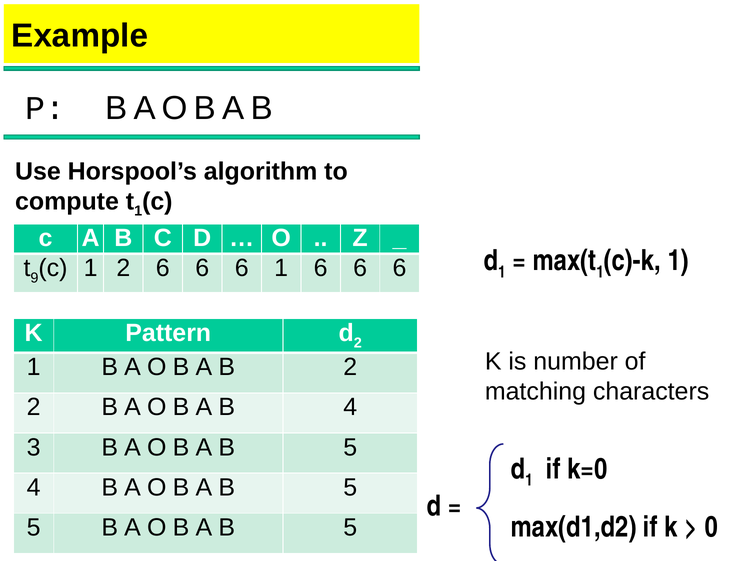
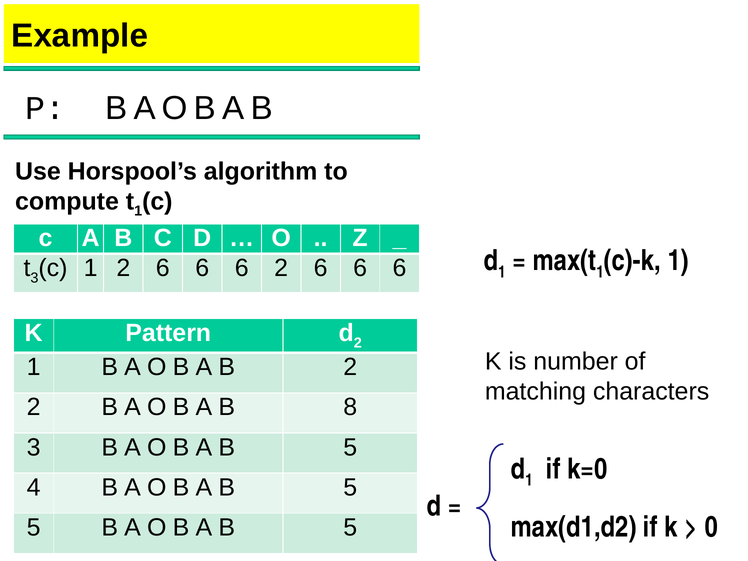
9 at (34, 278): 9 -> 3
6 1: 1 -> 2
B 4: 4 -> 8
